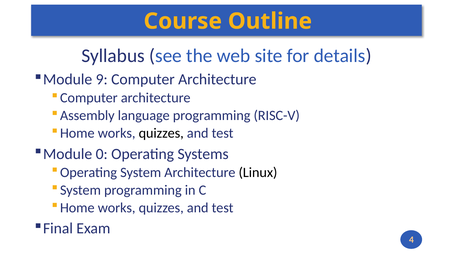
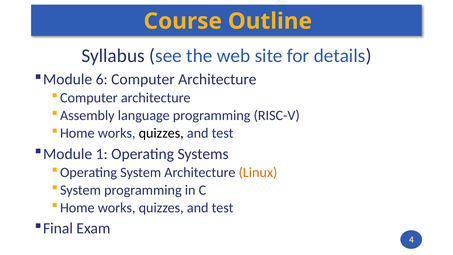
9: 9 -> 6
0: 0 -> 1
Linux colour: black -> orange
